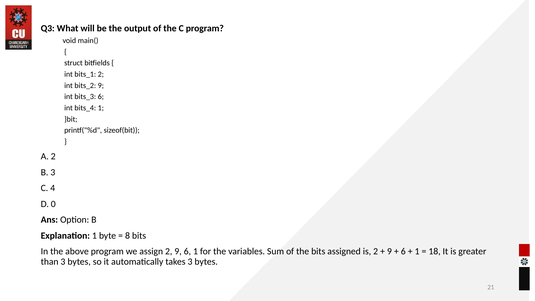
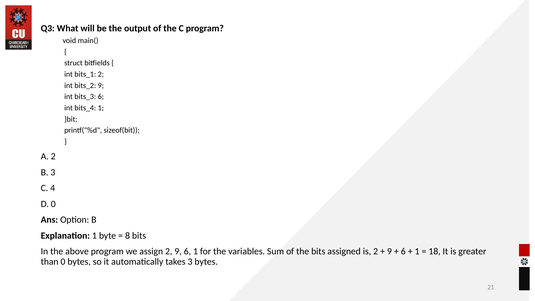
than 3: 3 -> 0
